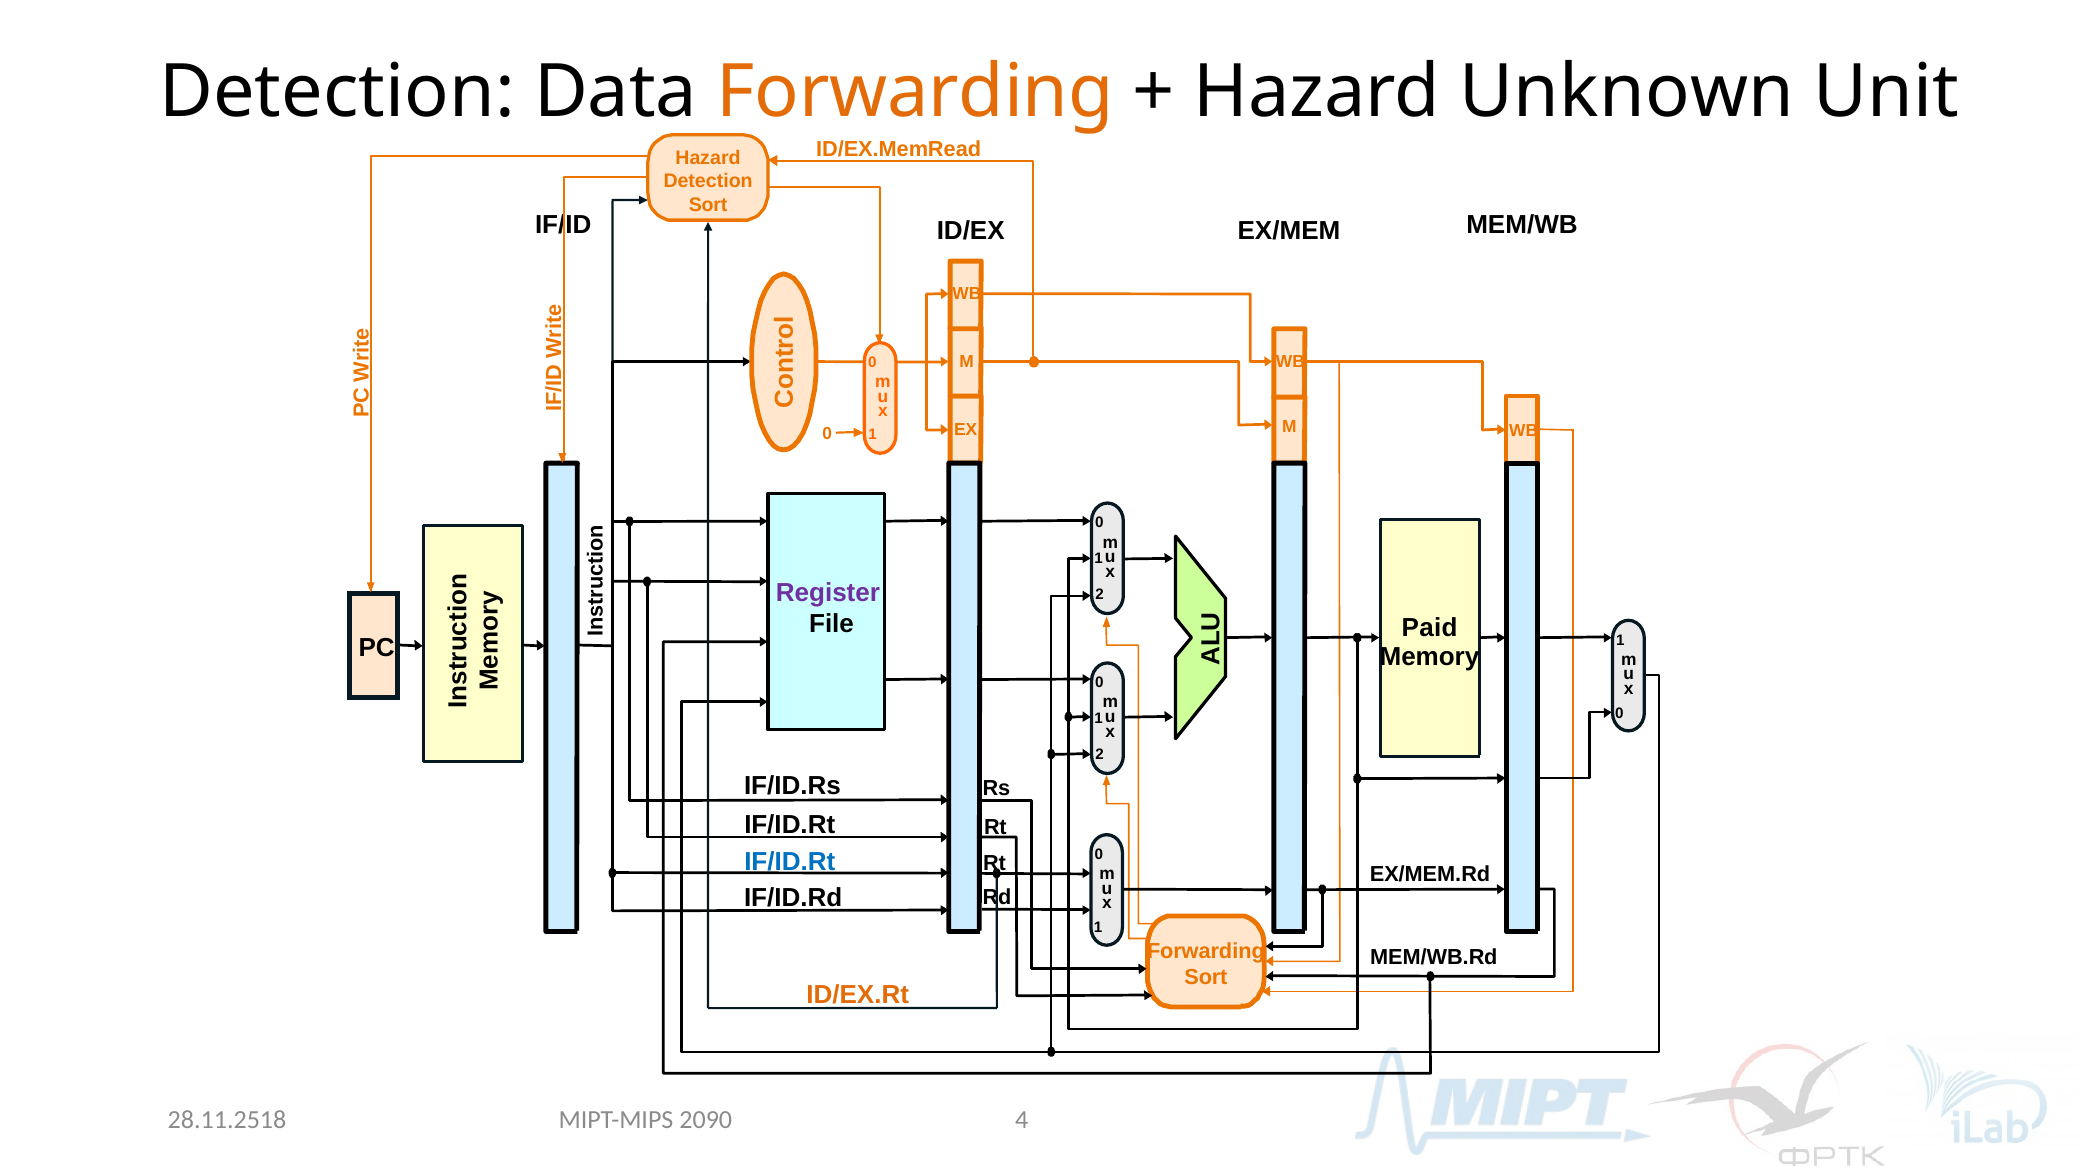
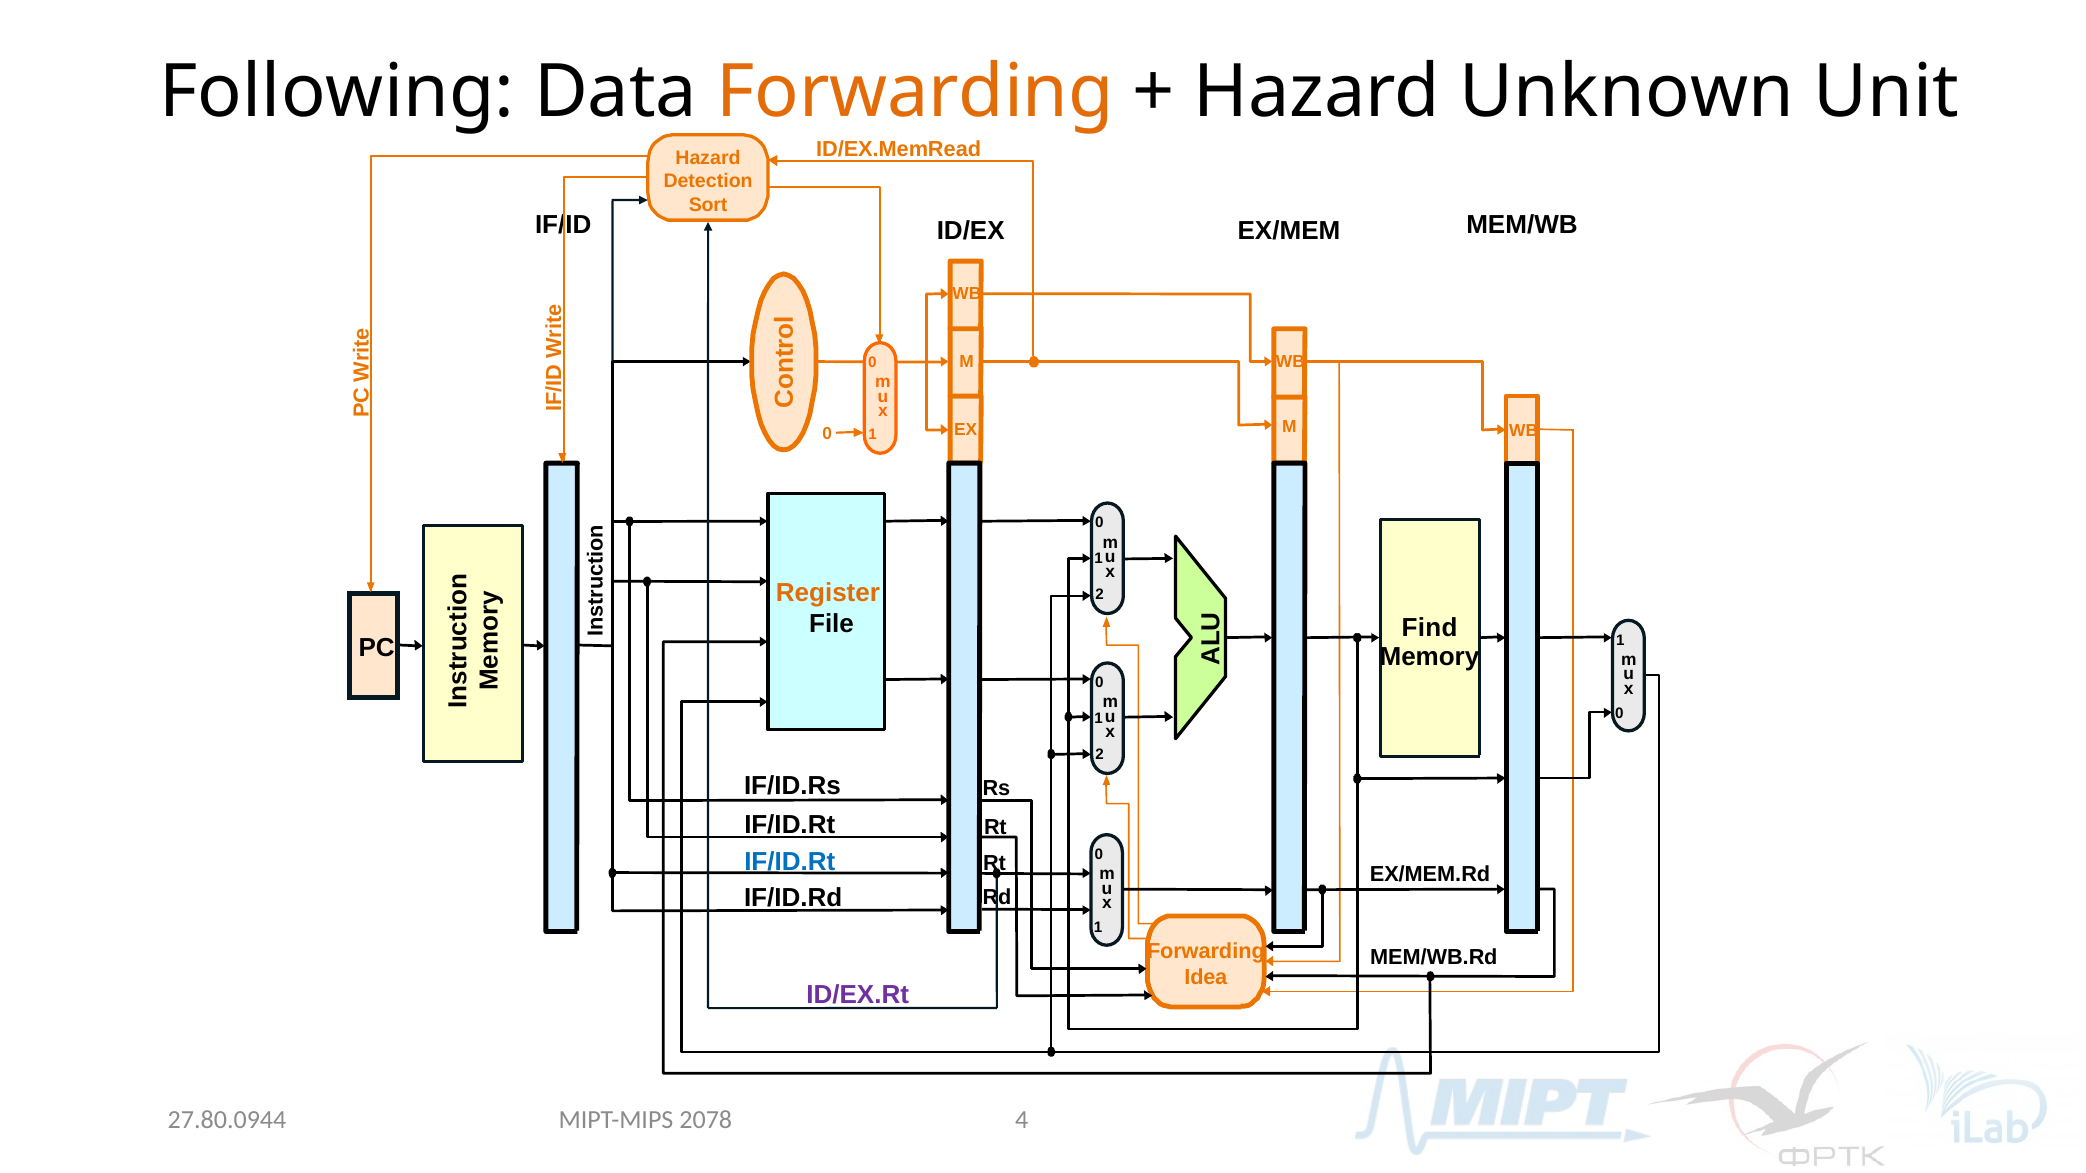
Detection at (337, 92): Detection -> Following
Register colour: purple -> orange
Paid: Paid -> Find
Sort at (1206, 978): Sort -> Idea
ID/EX.Rt colour: orange -> purple
28.11.2518: 28.11.2518 -> 27.80.0944
2090: 2090 -> 2078
